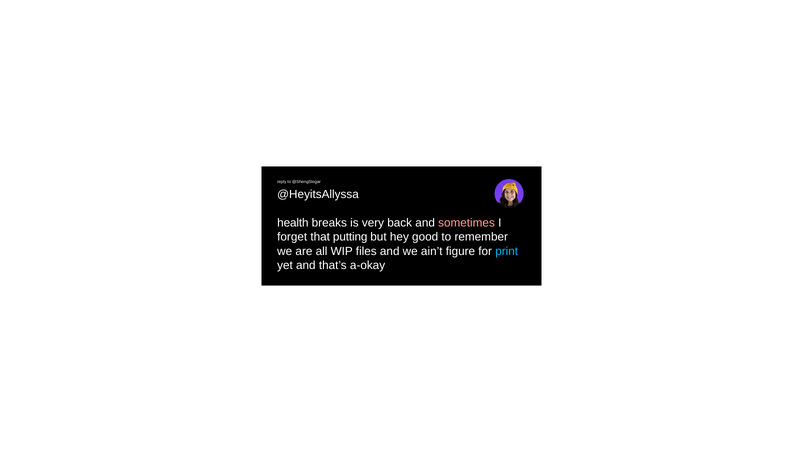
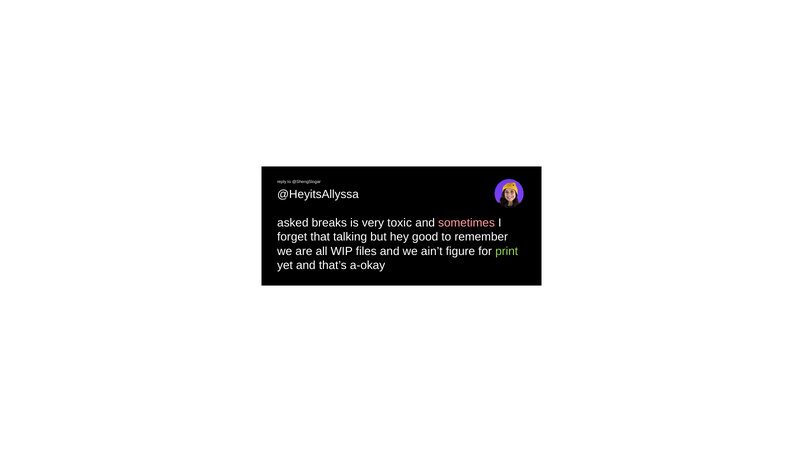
health: health -> asked
back: back -> toxic
putting: putting -> talking
print colour: light blue -> light green
